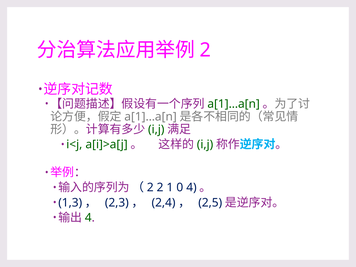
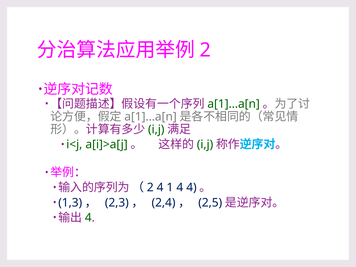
2 at (160, 188): 2 -> 4
1 0: 0 -> 4
